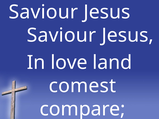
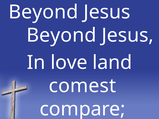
Saviour at (43, 12): Saviour -> Beyond
Saviour at (61, 35): Saviour -> Beyond
